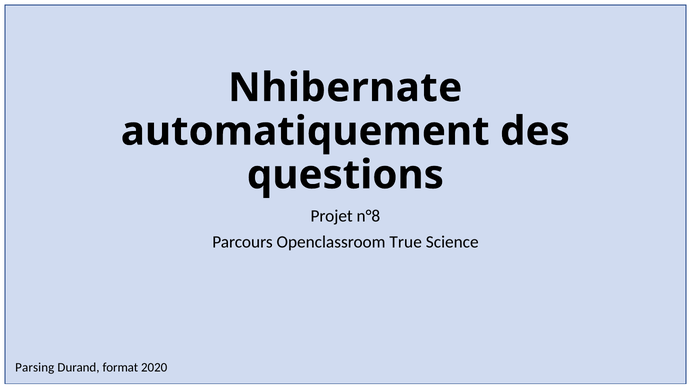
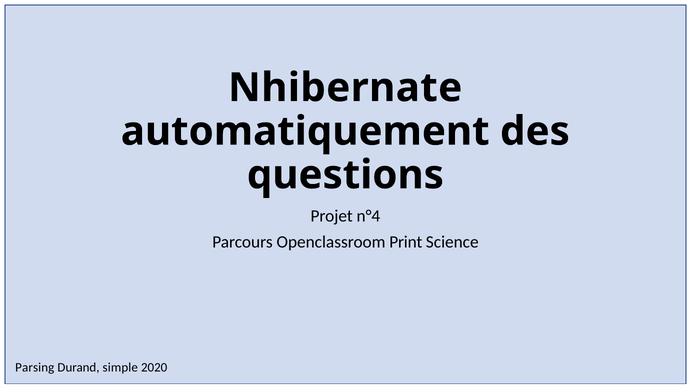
n°8: n°8 -> n°4
True: True -> Print
format: format -> simple
